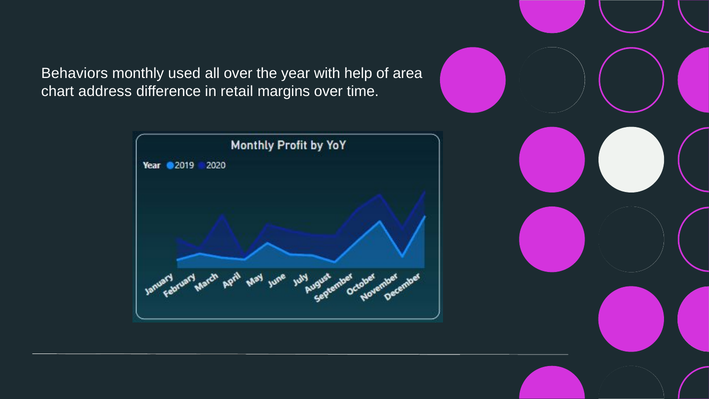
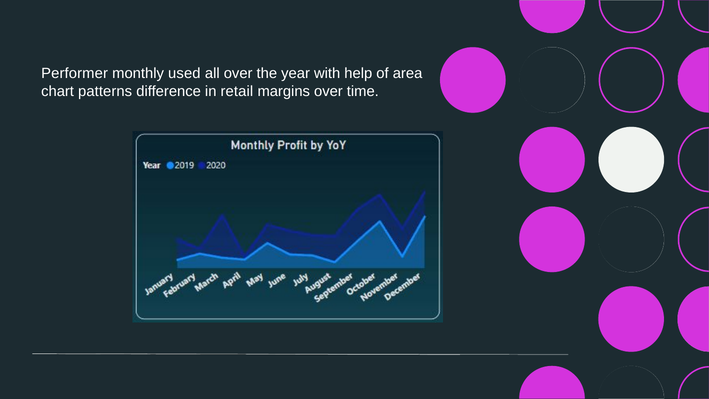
Behaviors: Behaviors -> Performer
address: address -> patterns
